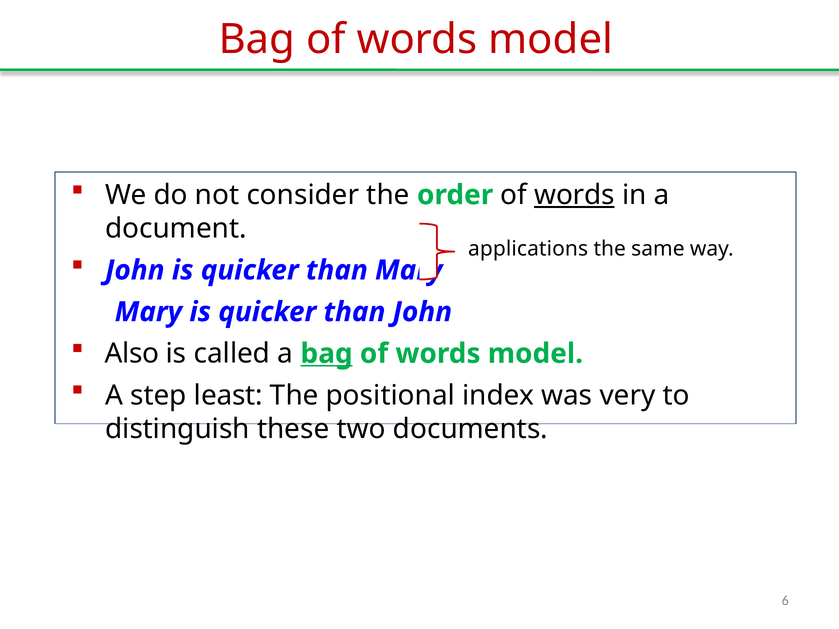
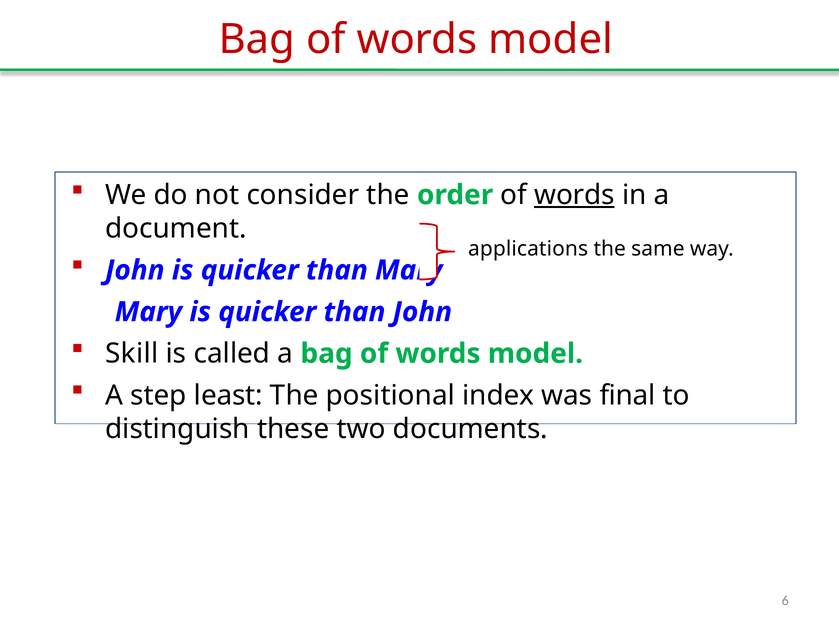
Also: Also -> Skill
bag at (327, 354) underline: present -> none
very: very -> final
